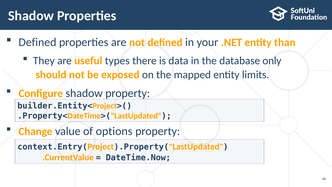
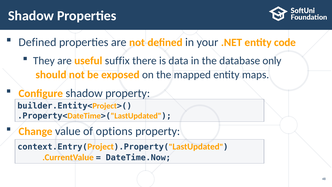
than: than -> code
types: types -> suffix
limits: limits -> maps
